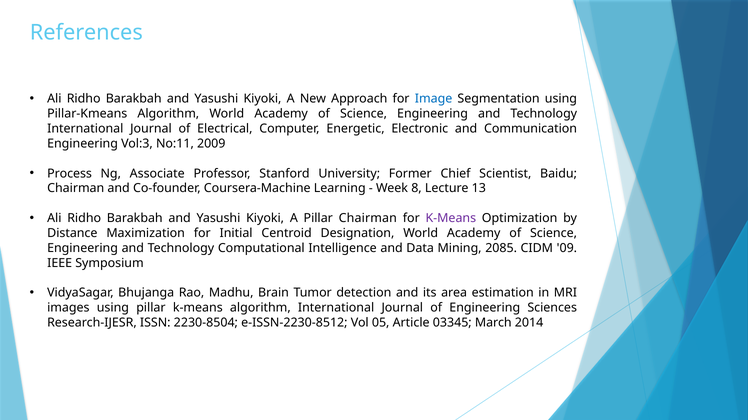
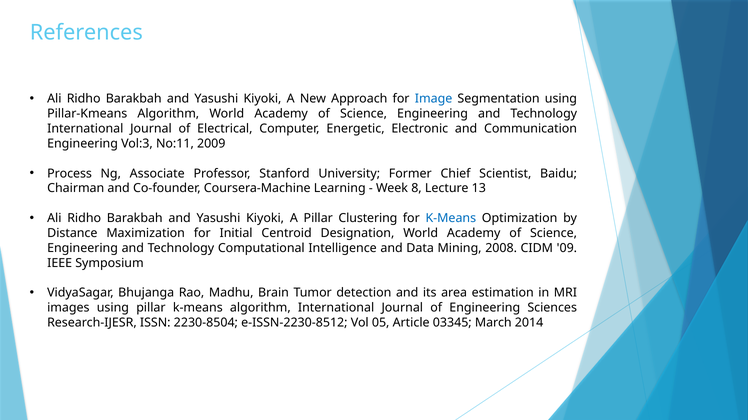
Pillar Chairman: Chairman -> Clustering
K-Means at (451, 219) colour: purple -> blue
2085: 2085 -> 2008
